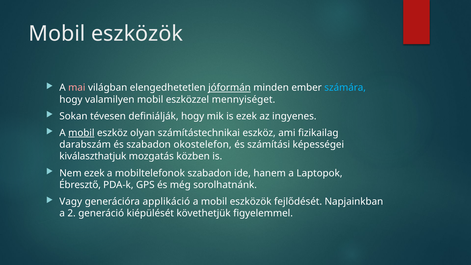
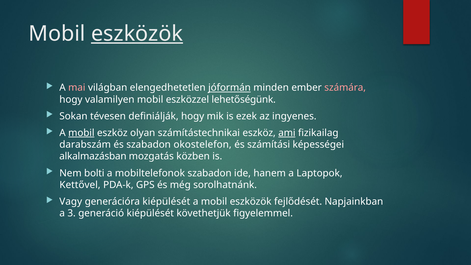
eszközök at (137, 34) underline: none -> present
számára colour: light blue -> pink
mennyiséget: mennyiséget -> lehetőségünk
ami underline: none -> present
kiválaszthatjuk: kiválaszthatjuk -> alkalmazásban
Nem ezek: ezek -> bolti
Ébresztő: Ébresztő -> Kettővel
generációra applikáció: applikáció -> kiépülését
2: 2 -> 3
